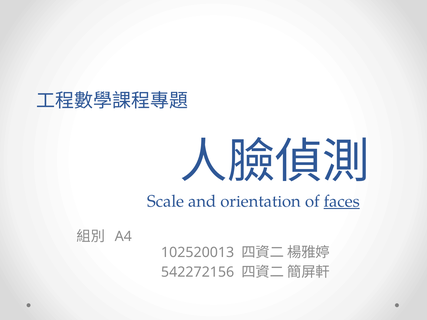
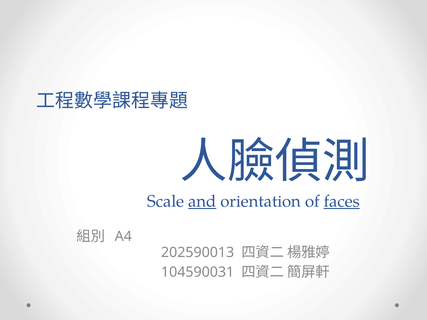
and underline: none -> present
102520013: 102520013 -> 202590013
542272156: 542272156 -> 104590031
